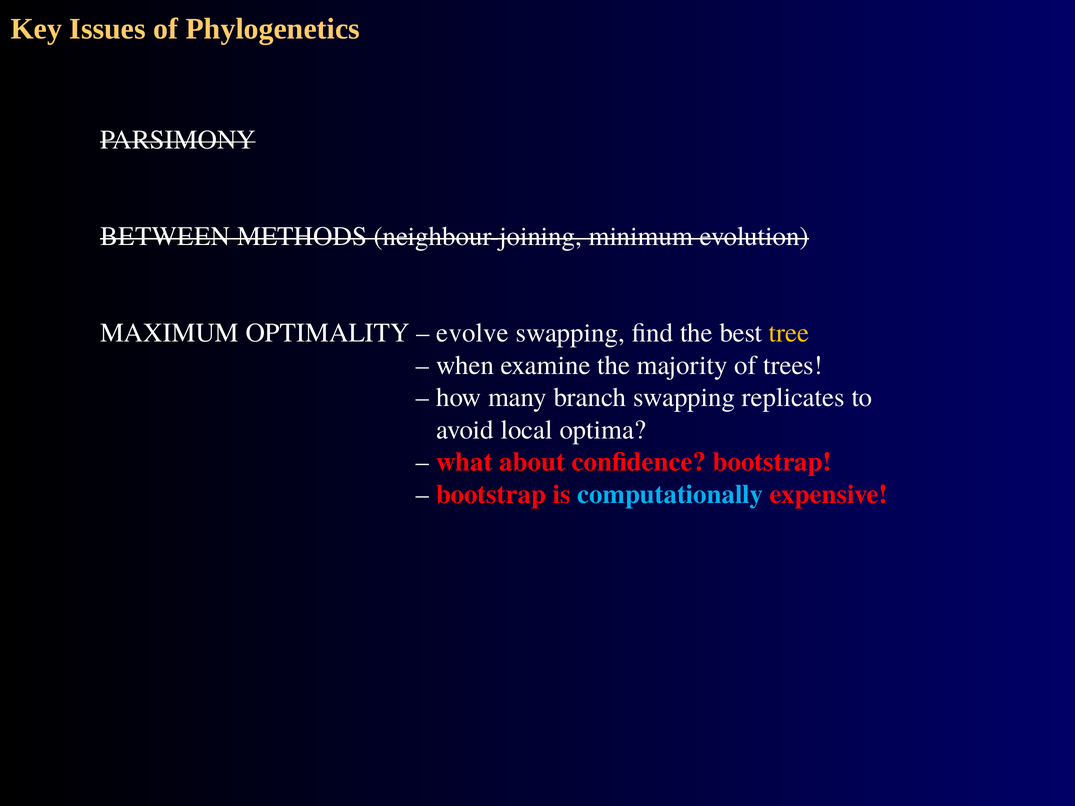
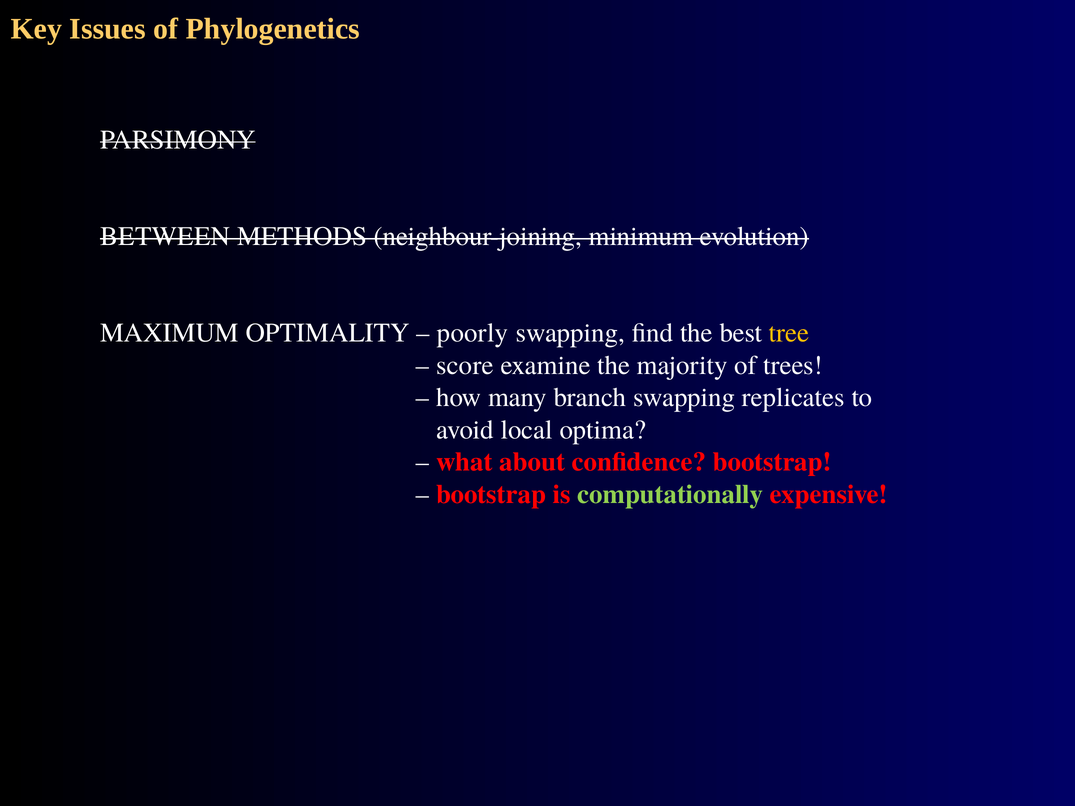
evolve: evolve -> poorly
when: when -> score
computationally colour: light blue -> light green
